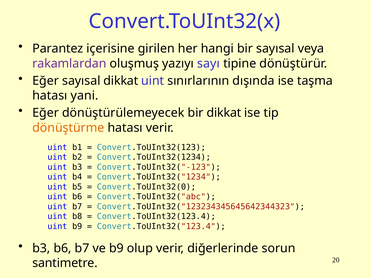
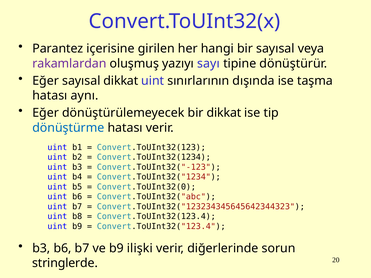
yani: yani -> aynı
dönüştürme colour: orange -> blue
olup: olup -> ilişki
santimetre: santimetre -> stringlerde
